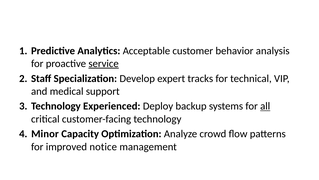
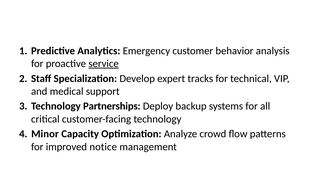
Acceptable: Acceptable -> Emergency
Experienced: Experienced -> Partnerships
all underline: present -> none
